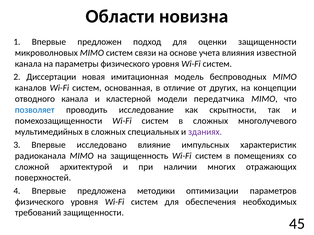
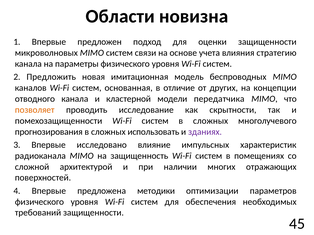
известной: известной -> стратегию
Диссертации: Диссертации -> Предложить
позволяет colour: blue -> orange
мультимедийных: мультимедийных -> прогнозирования
специальных: специальных -> использовать
